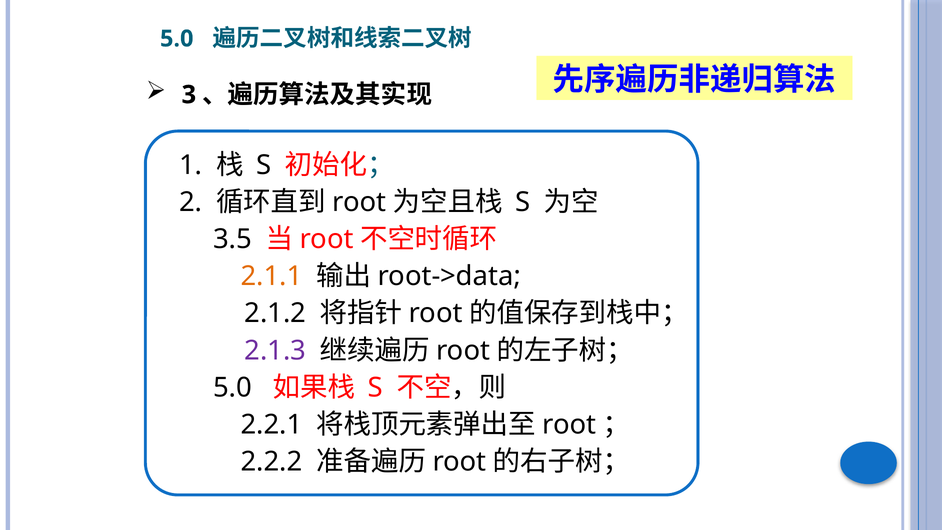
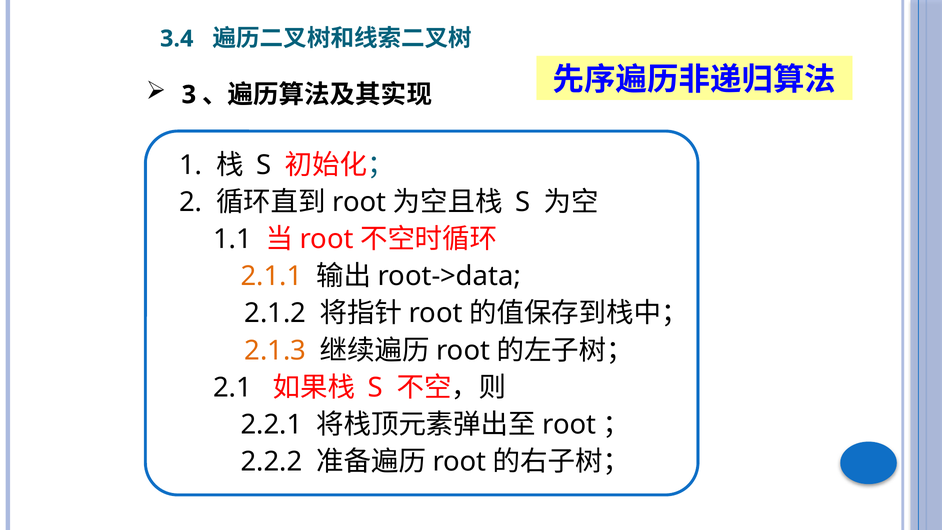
5.0 at (177, 39): 5.0 -> 3.4
3.5: 3.5 -> 1.1
2.1.3 colour: purple -> orange
5.0 at (233, 388): 5.0 -> 2.1
